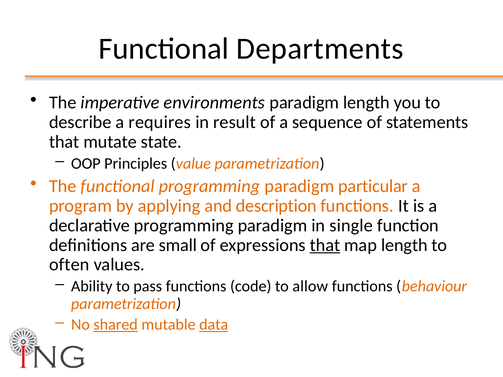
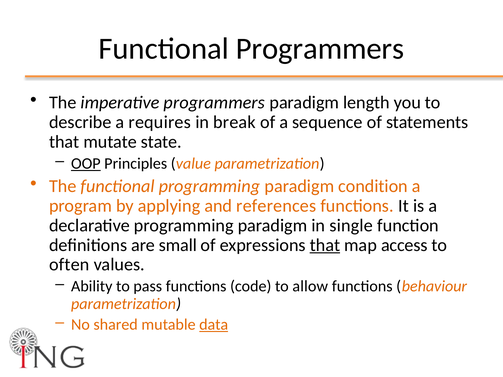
Functional Departments: Departments -> Programmers
imperative environments: environments -> programmers
result: result -> break
OOP underline: none -> present
particular: particular -> condition
description: description -> references
map length: length -> access
shared underline: present -> none
